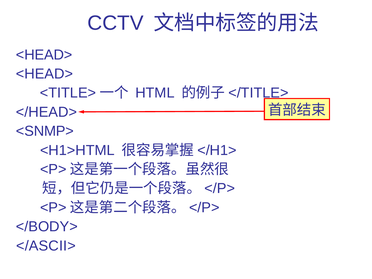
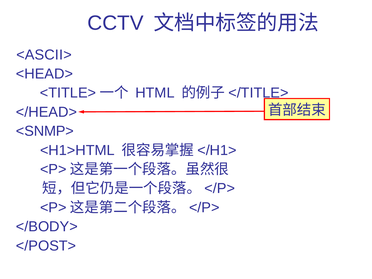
<HEAD> at (44, 55): <HEAD> -> <ASCII>
</ASCII>: </ASCII> -> </POST>
